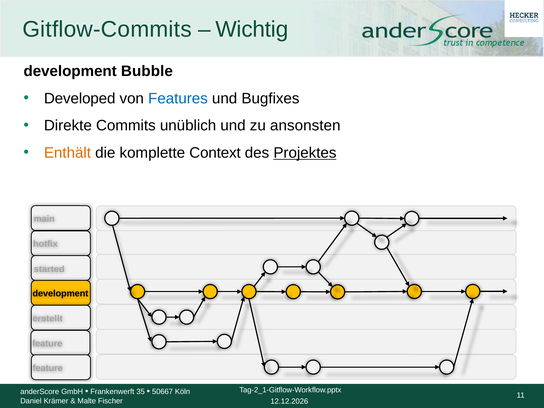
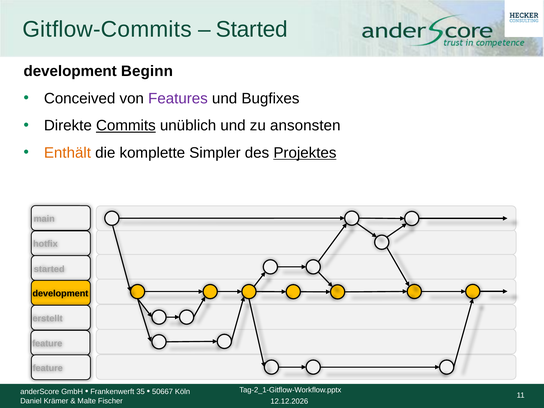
Wichtig at (252, 29): Wichtig -> Started
Bubble: Bubble -> Beginn
Developed: Developed -> Conceived
Features colour: blue -> purple
Commits underline: none -> present
Context: Context -> Simpler
